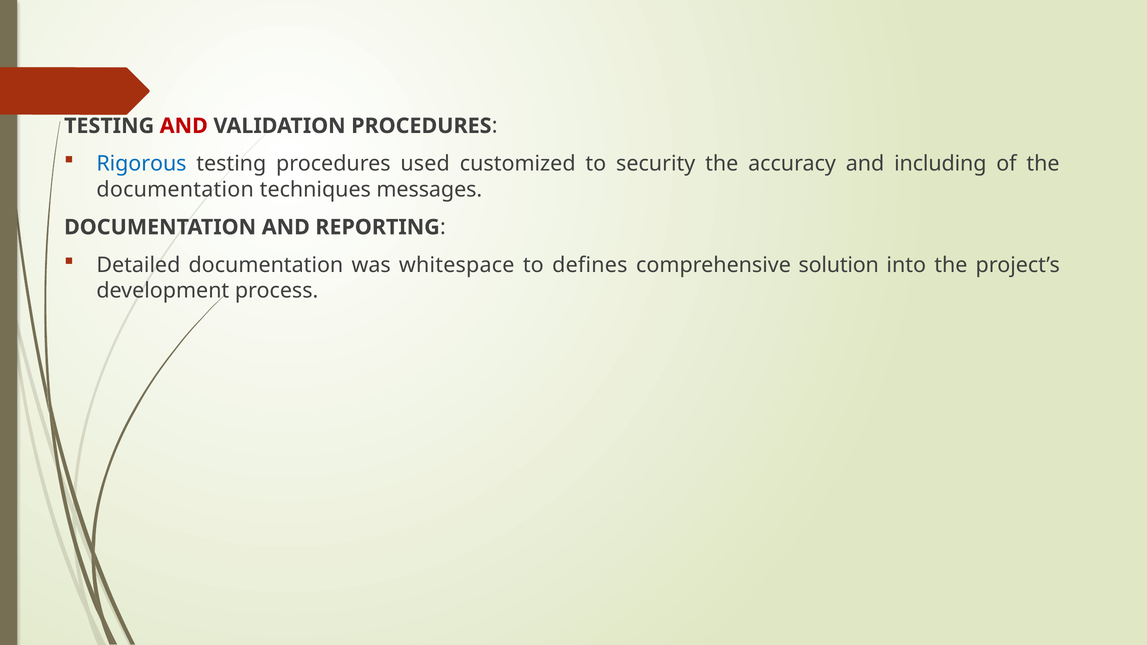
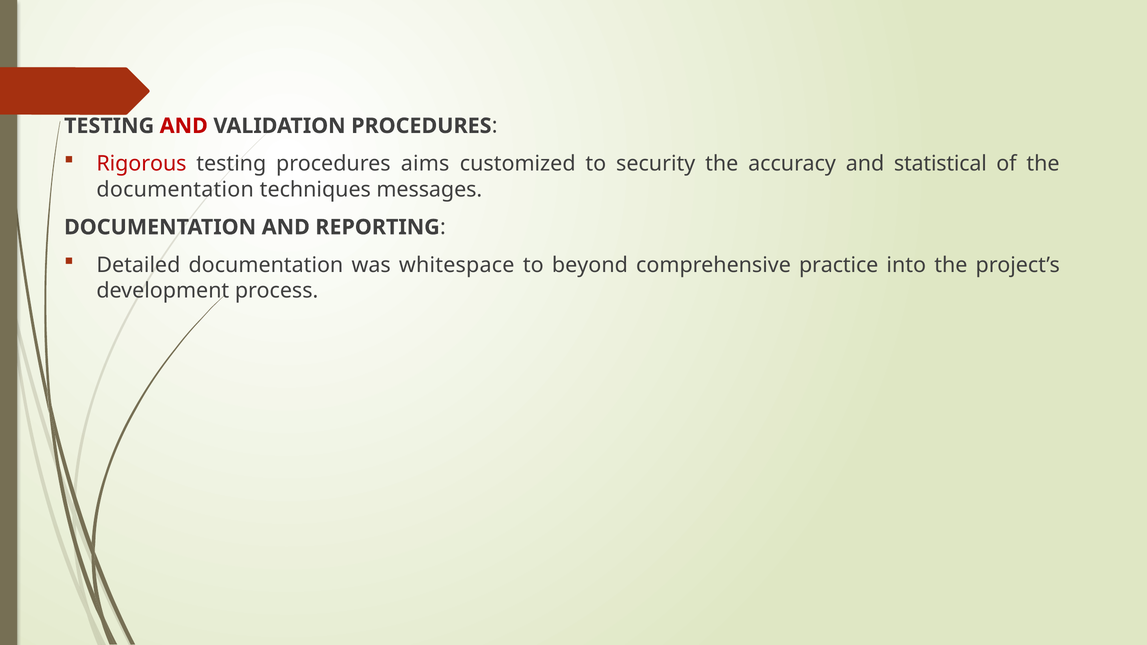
Rigorous colour: blue -> red
used: used -> aims
including: including -> statistical
defines: defines -> beyond
solution: solution -> practice
